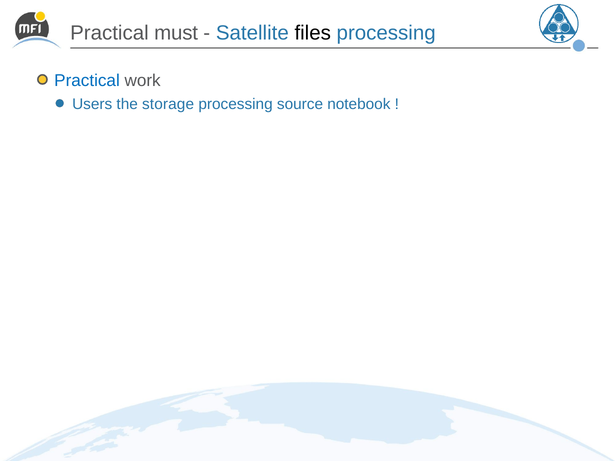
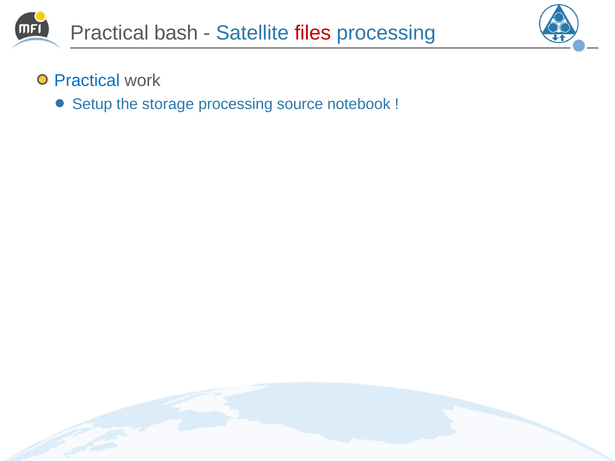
must: must -> bash
files colour: black -> red
Users: Users -> Setup
